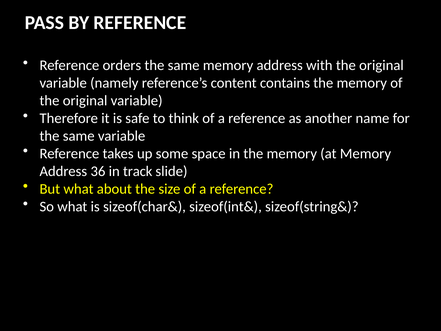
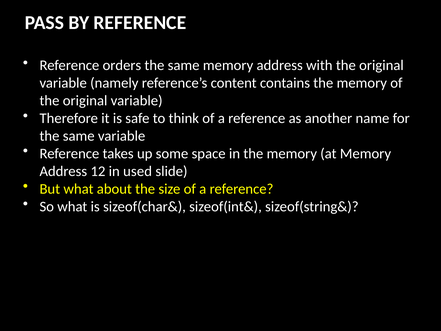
36: 36 -> 12
track: track -> used
